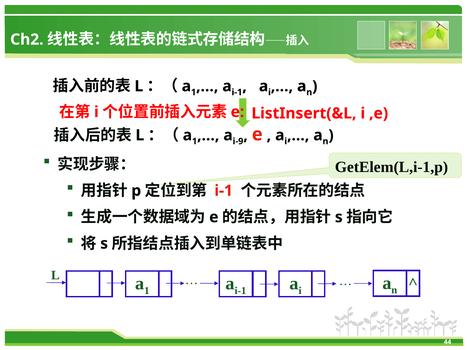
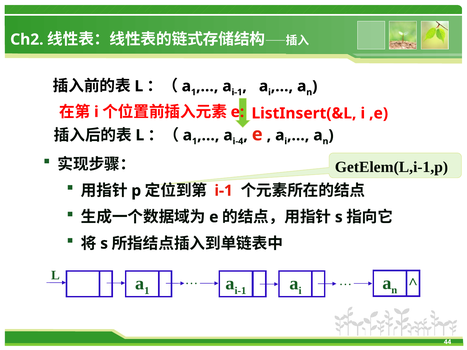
i-9: i-9 -> i-4
